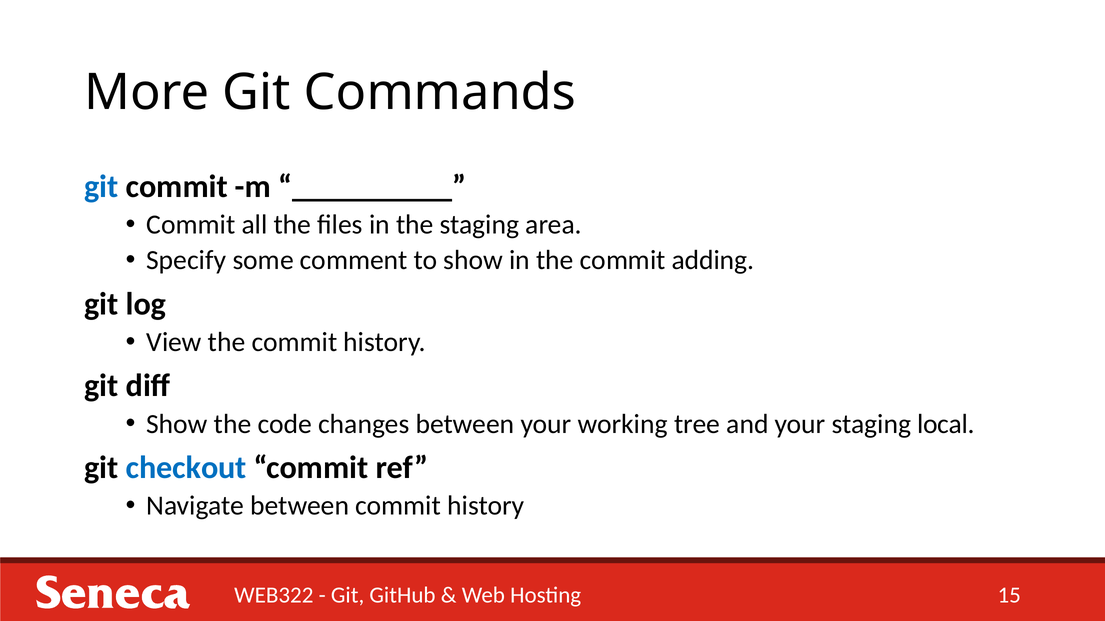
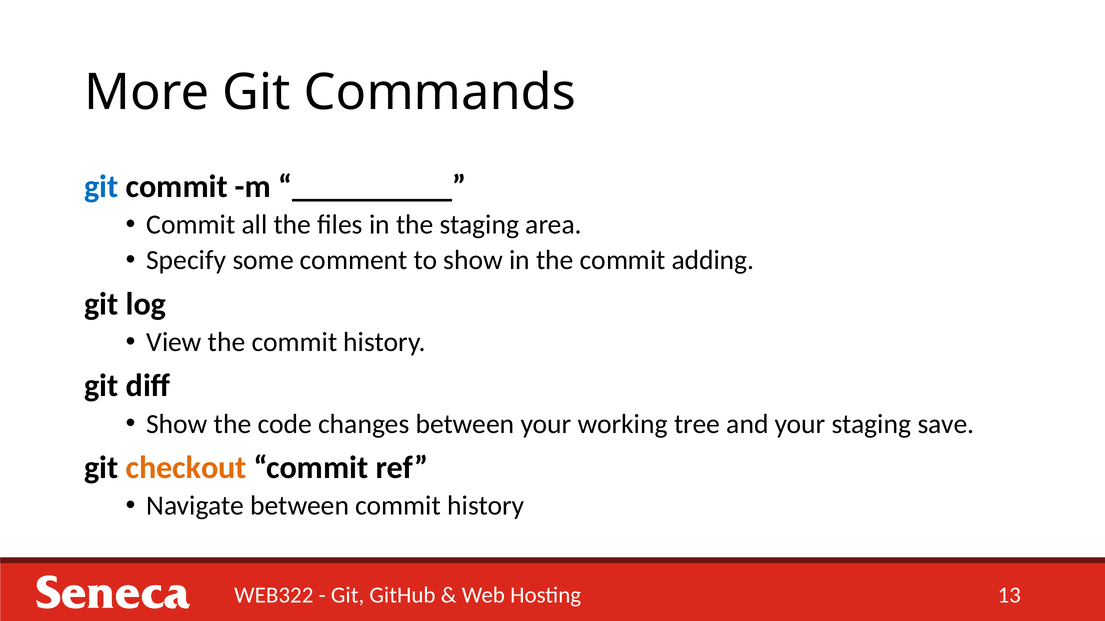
local: local -> save
checkout colour: blue -> orange
15: 15 -> 13
